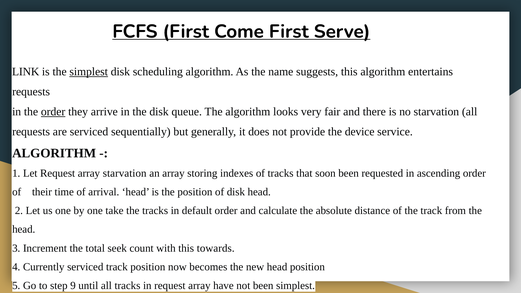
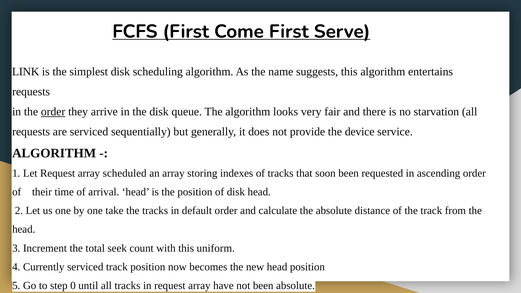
simplest at (89, 72) underline: present -> none
array starvation: starvation -> scheduled
towards: towards -> uniform
9: 9 -> 0
been simplest: simplest -> absolute
